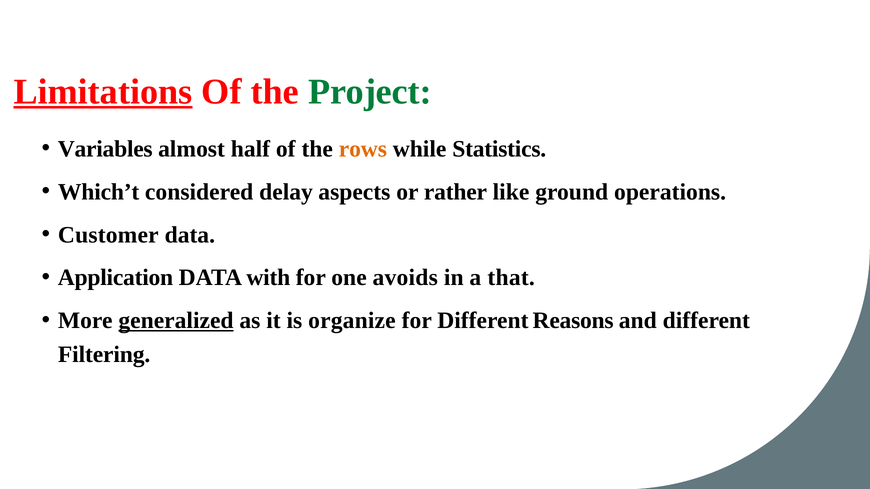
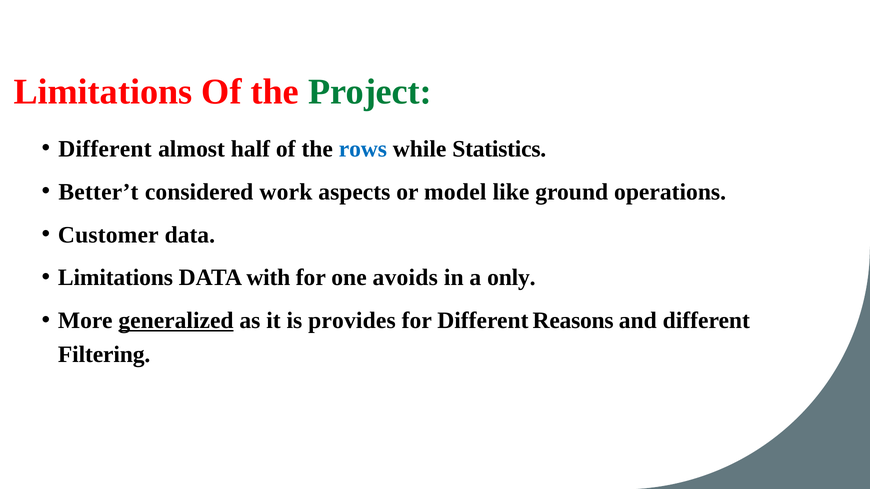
Limitations at (103, 92) underline: present -> none
Variables at (105, 149): Variables -> Different
rows colour: orange -> blue
Which’t: Which’t -> Better’t
delay: delay -> work
rather: rather -> model
Application at (116, 278): Application -> Limitations
that: that -> only
organize: organize -> provides
